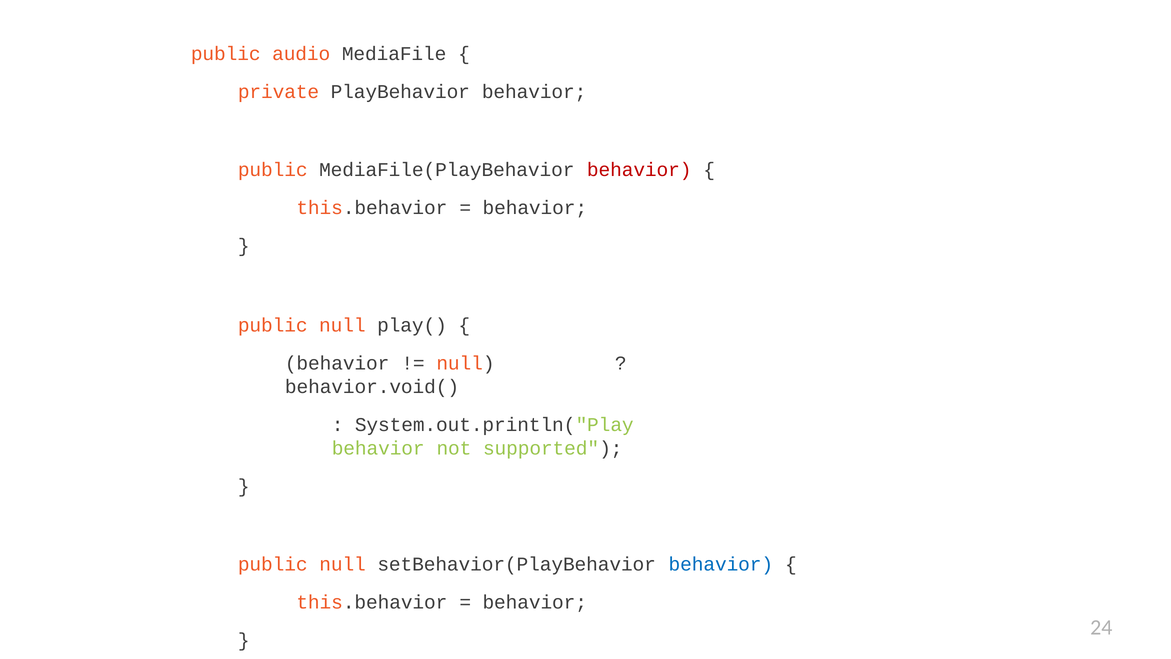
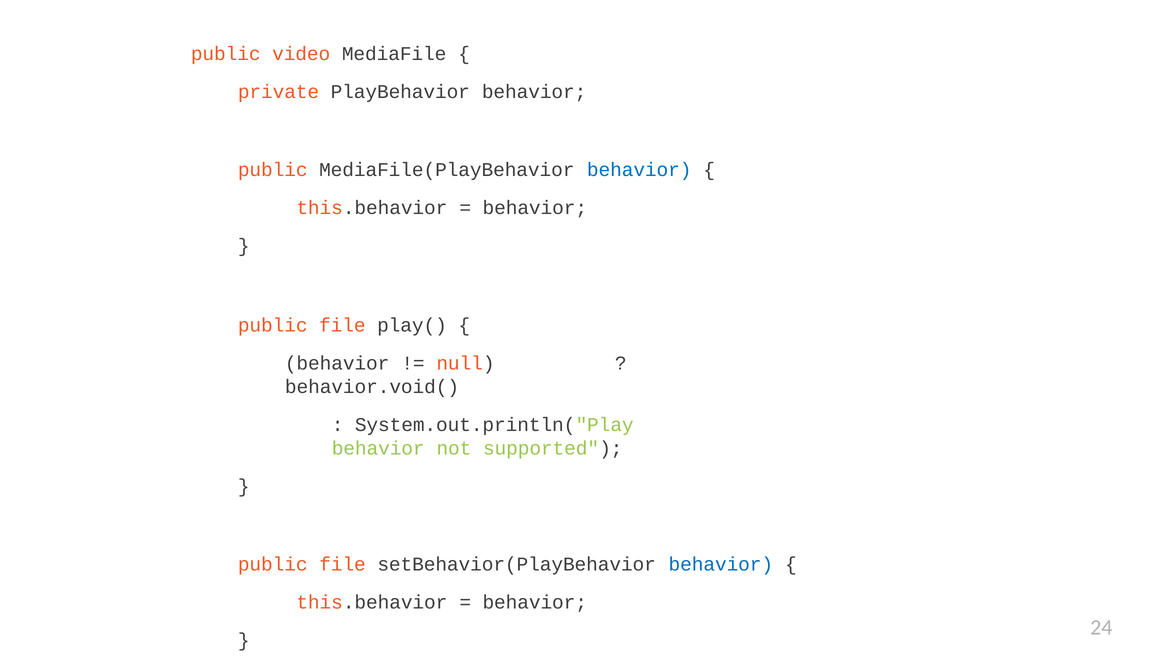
audio: audio -> video
behavior at (639, 170) colour: red -> blue
null at (342, 325): null -> file
null at (343, 564): null -> file
